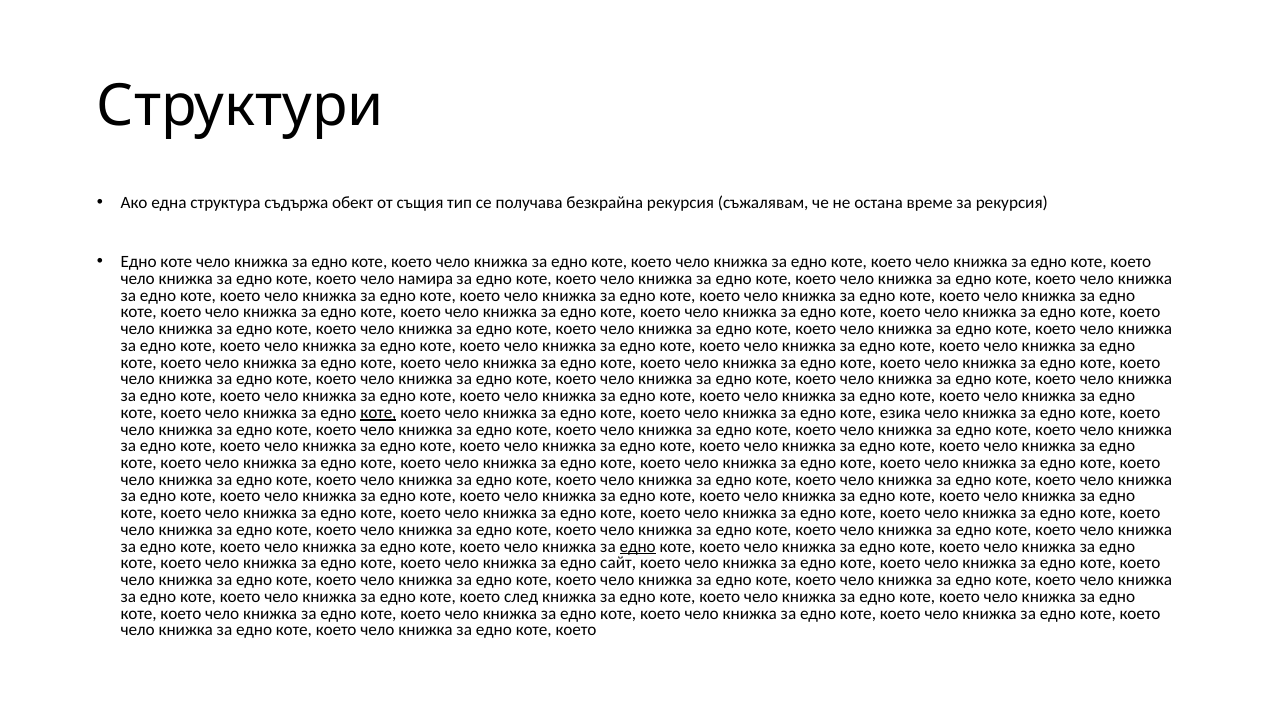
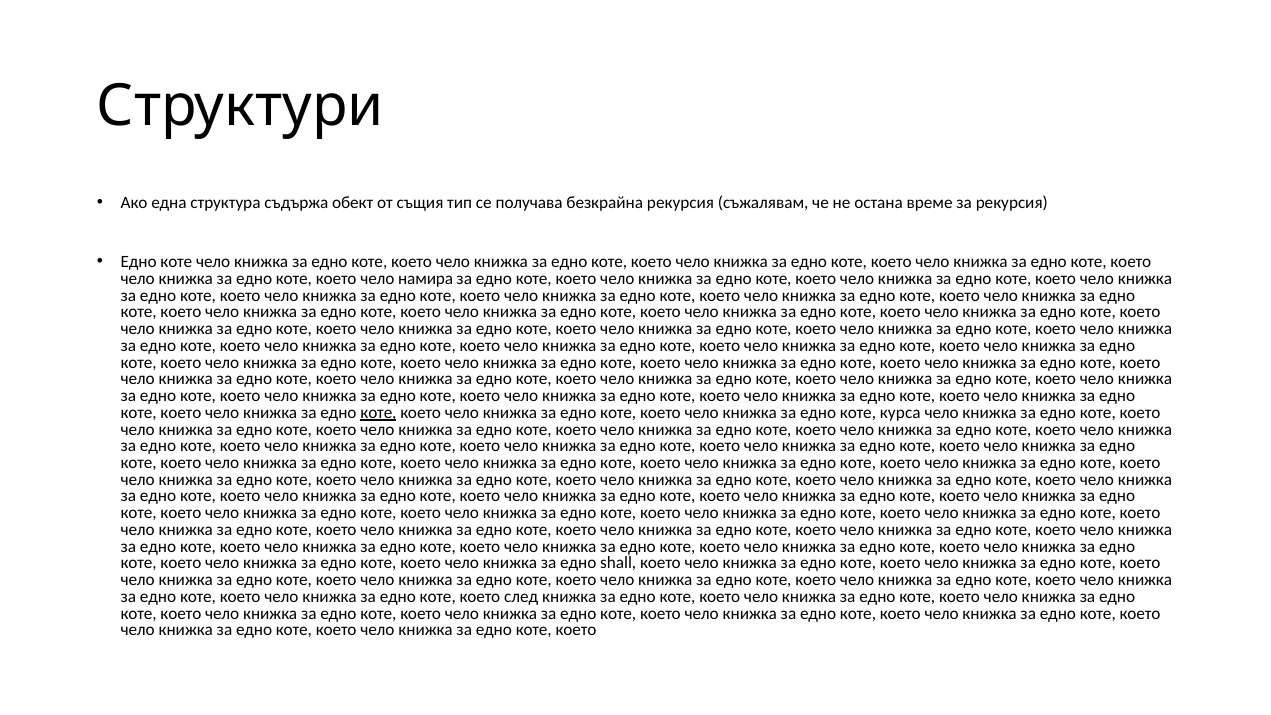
езика: езика -> курса
едно at (638, 546) underline: present -> none
сайт: сайт -> shall
